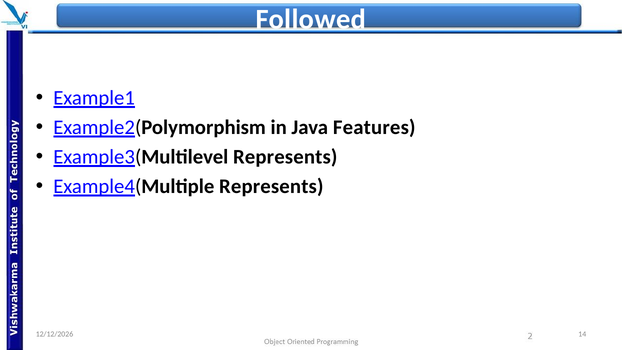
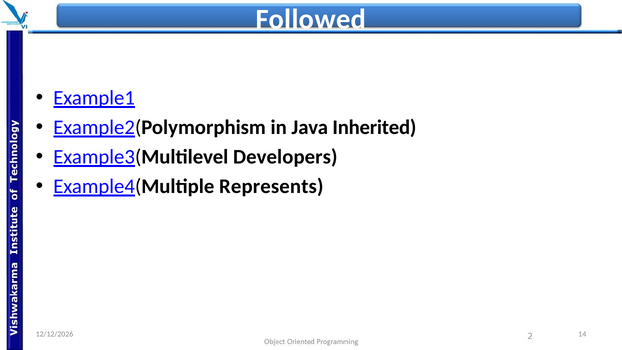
Features: Features -> Inherited
Example3(Multilevel Represents: Represents -> Developers
